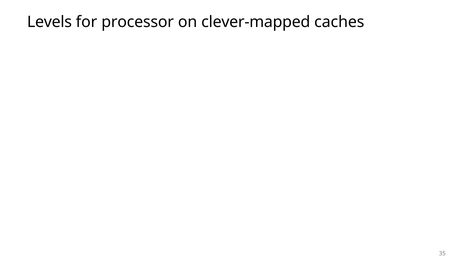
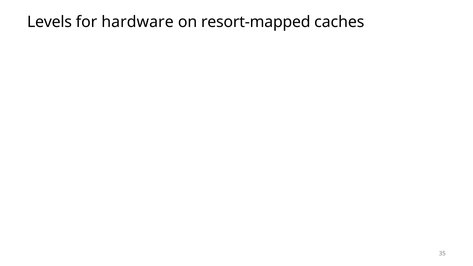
processor: processor -> hardware
clever-mapped: clever-mapped -> resort-mapped
